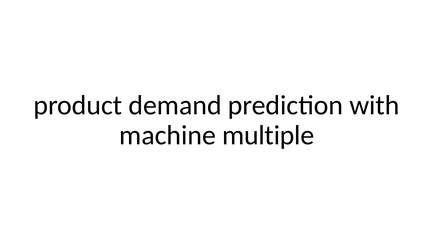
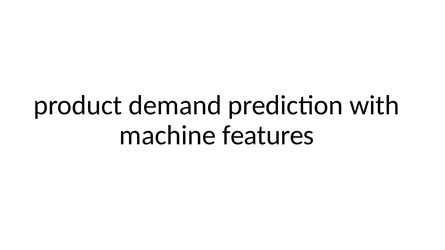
multiple: multiple -> features
